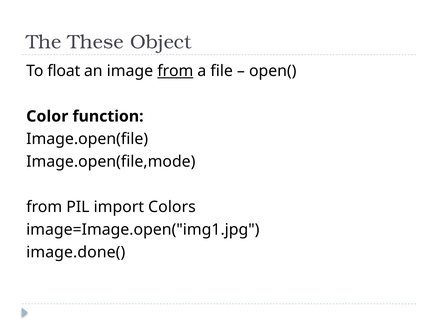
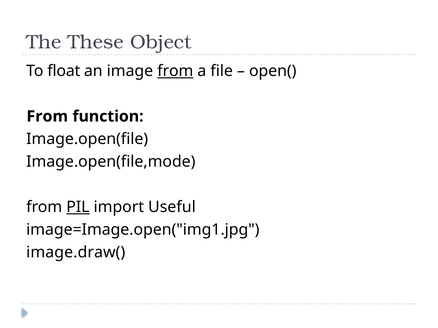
Color at (47, 117): Color -> From
PIL underline: none -> present
Colors: Colors -> Useful
image.done(: image.done( -> image.draw(
